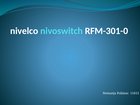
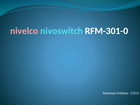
nivelco colour: white -> pink
